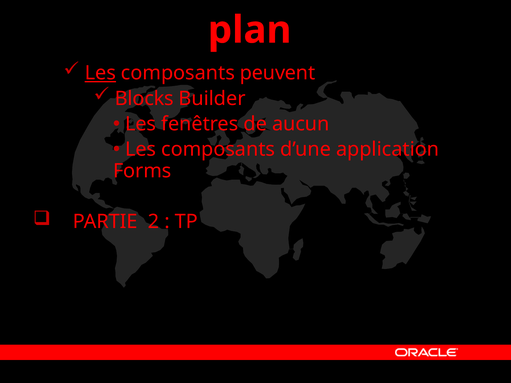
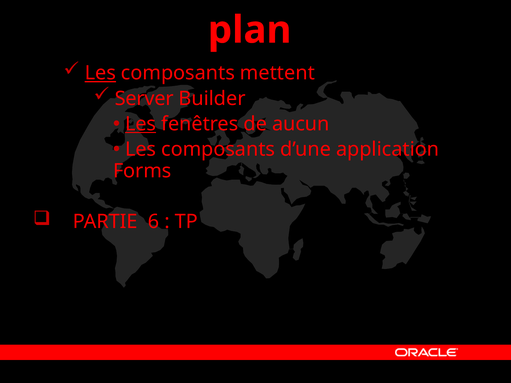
peuvent: peuvent -> mettent
Blocks: Blocks -> Server
Les at (141, 124) underline: none -> present
2: 2 -> 6
